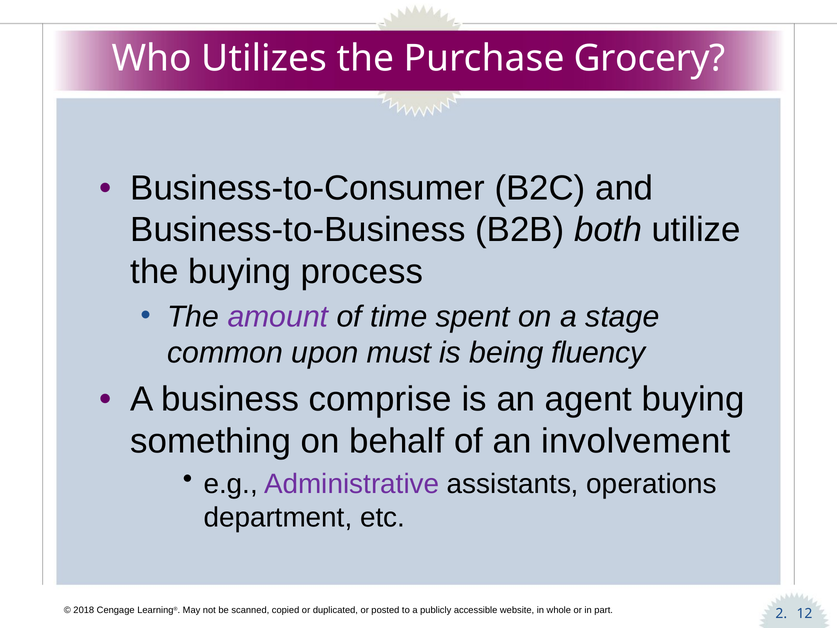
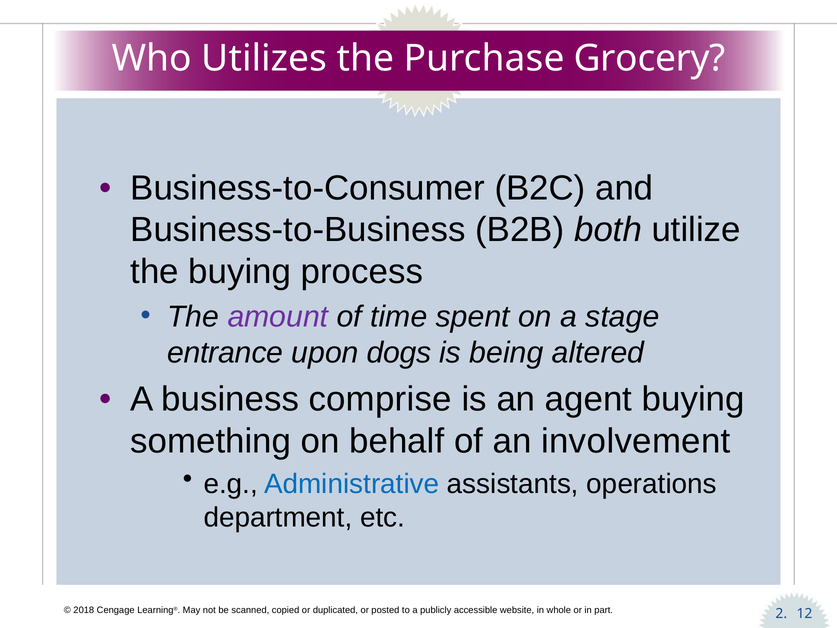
common: common -> entrance
must: must -> dogs
fluency: fluency -> altered
Administrative colour: purple -> blue
